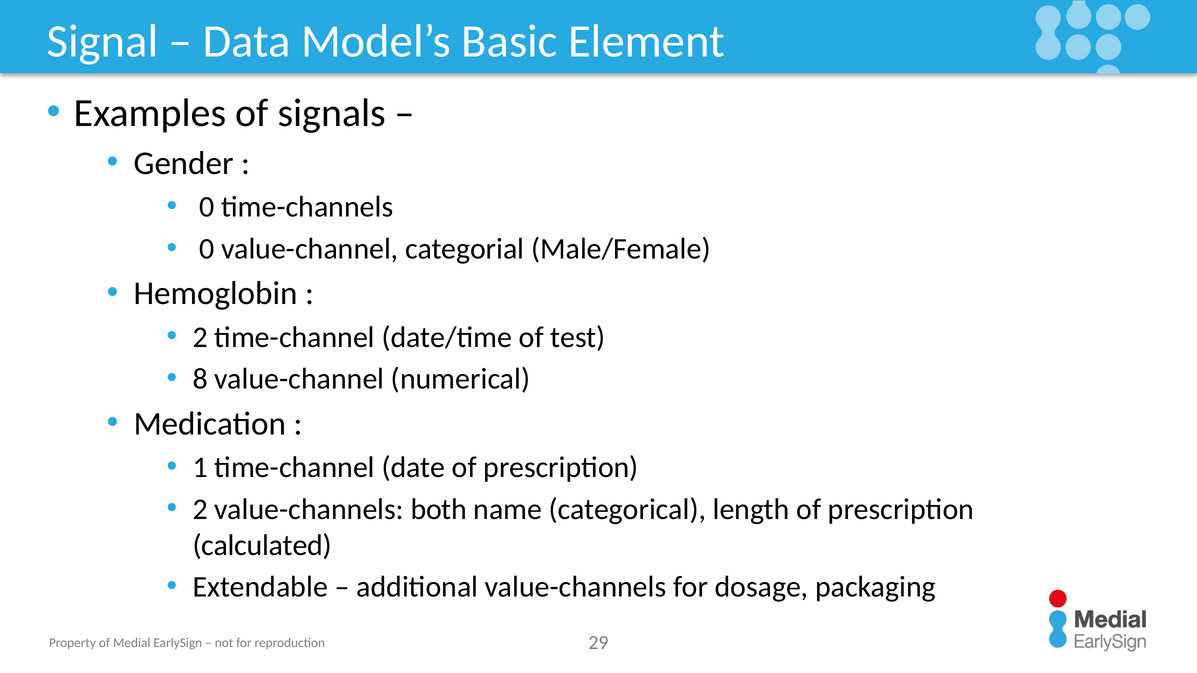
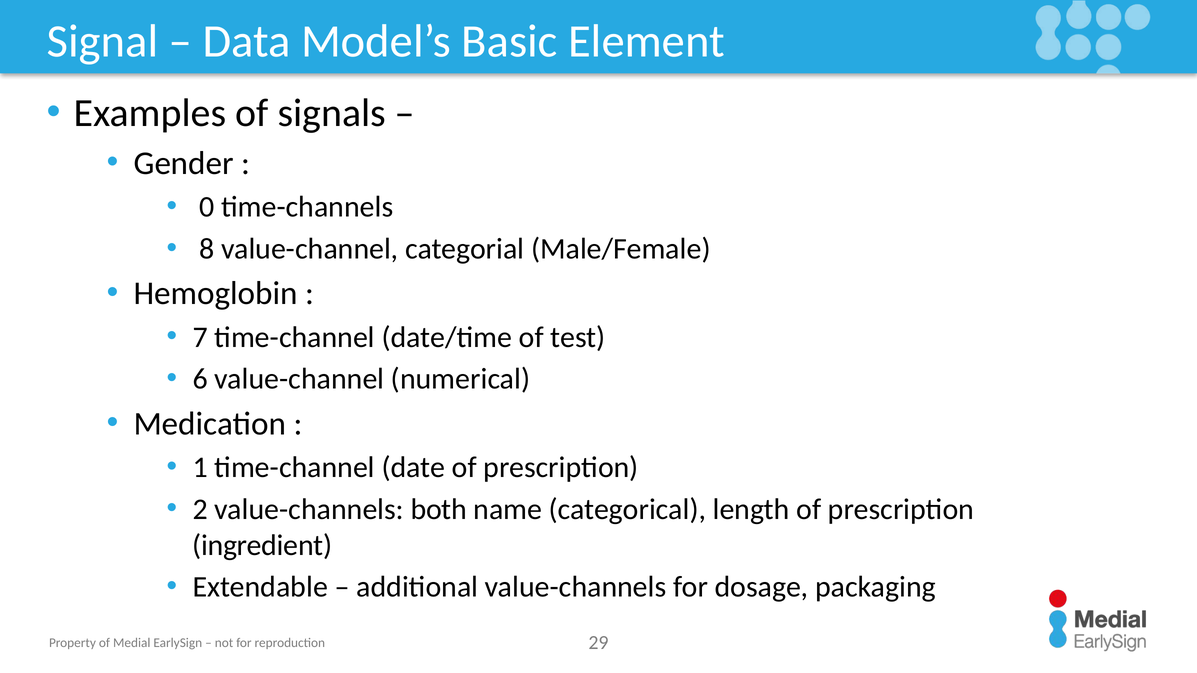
0 at (207, 249): 0 -> 8
2 at (200, 337): 2 -> 7
8: 8 -> 6
calculated: calculated -> ingredient
